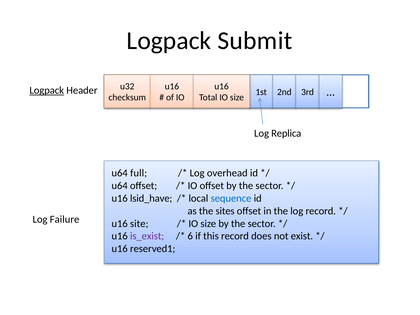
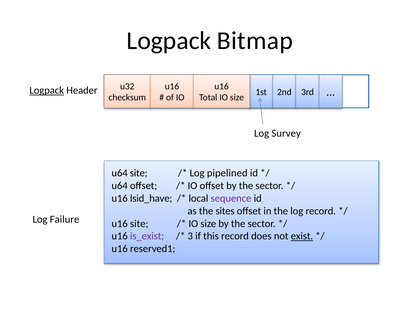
Submit: Submit -> Bitmap
Replica: Replica -> Survey
u64 full: full -> site
overhead: overhead -> pipelined
sequence colour: blue -> purple
6: 6 -> 3
exist underline: none -> present
